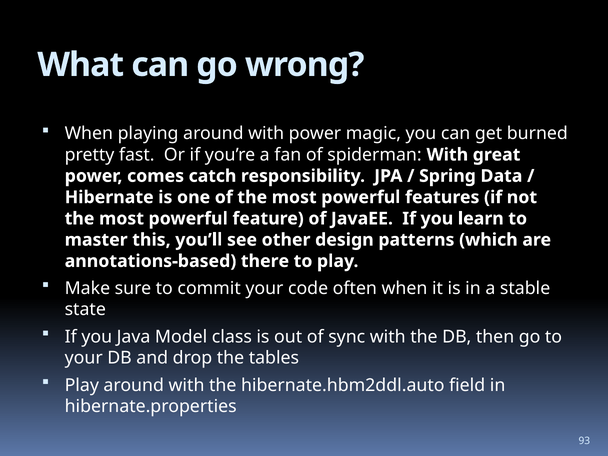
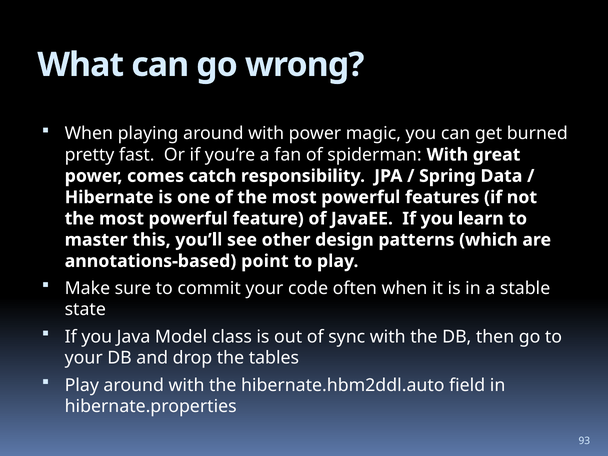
there: there -> point
